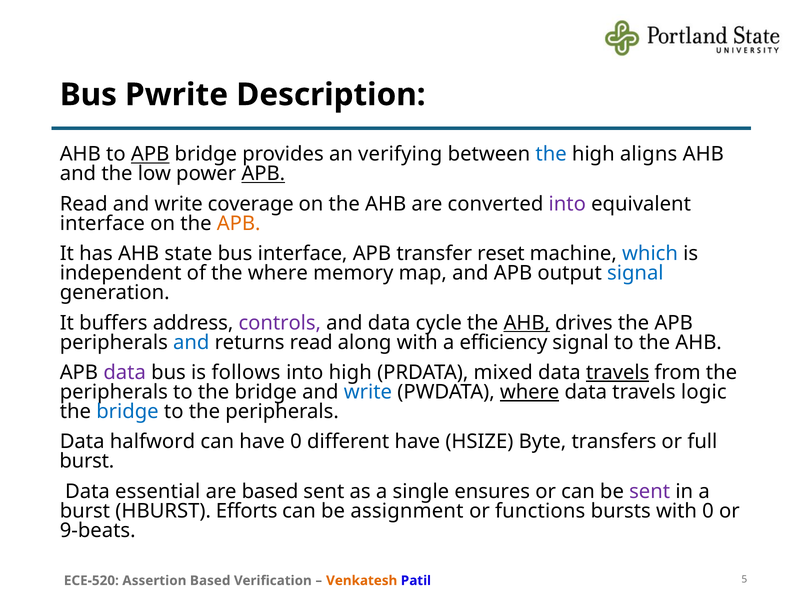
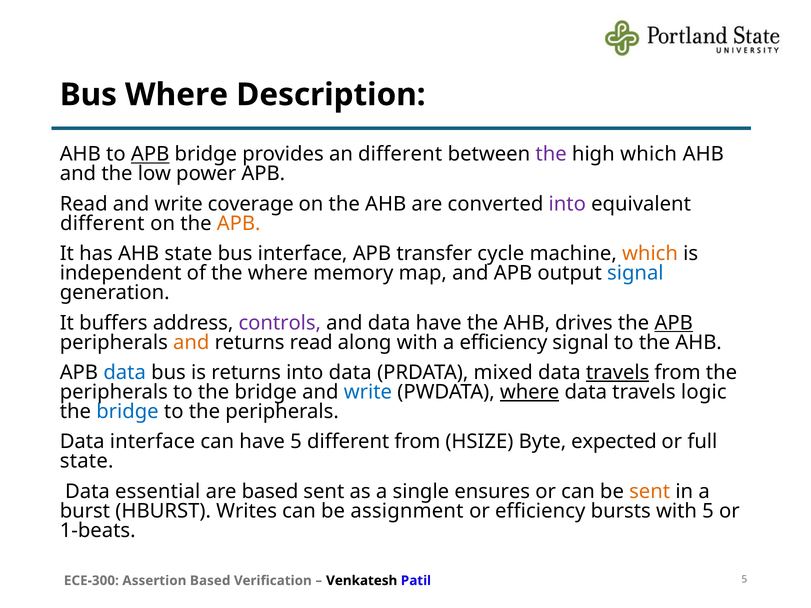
Bus Pwrite: Pwrite -> Where
an verifying: verifying -> different
the at (551, 154) colour: blue -> purple
high aligns: aligns -> which
APB at (263, 174) underline: present -> none
interface at (102, 223): interface -> different
reset: reset -> cycle
which at (650, 254) colour: blue -> orange
data cycle: cycle -> have
AHB at (527, 323) underline: present -> none
APB at (674, 323) underline: none -> present
and at (191, 342) colour: blue -> orange
data at (125, 373) colour: purple -> blue
is follows: follows -> returns
into high: high -> data
Data halfword: halfword -> interface
have 0: 0 -> 5
different have: have -> from
transfers: transfers -> expected
burst at (87, 461): burst -> state
sent at (650, 492) colour: purple -> orange
Efforts: Efforts -> Writes
or functions: functions -> efficiency
with 0: 0 -> 5
9-beats: 9-beats -> 1-beats
ECE-520: ECE-520 -> ECE-300
Venkatesh colour: orange -> black
